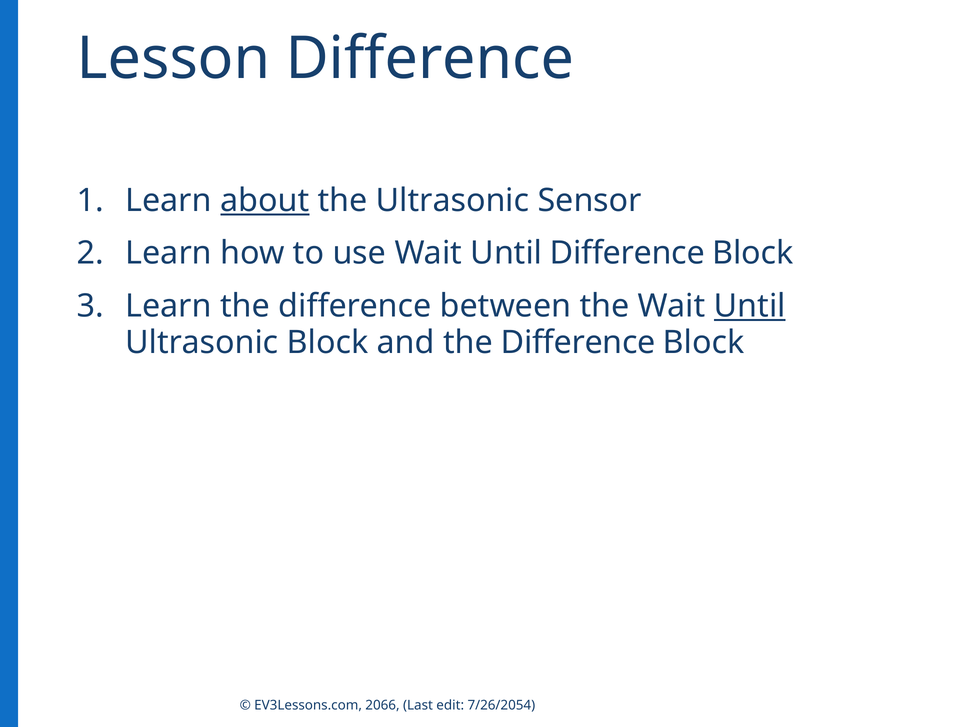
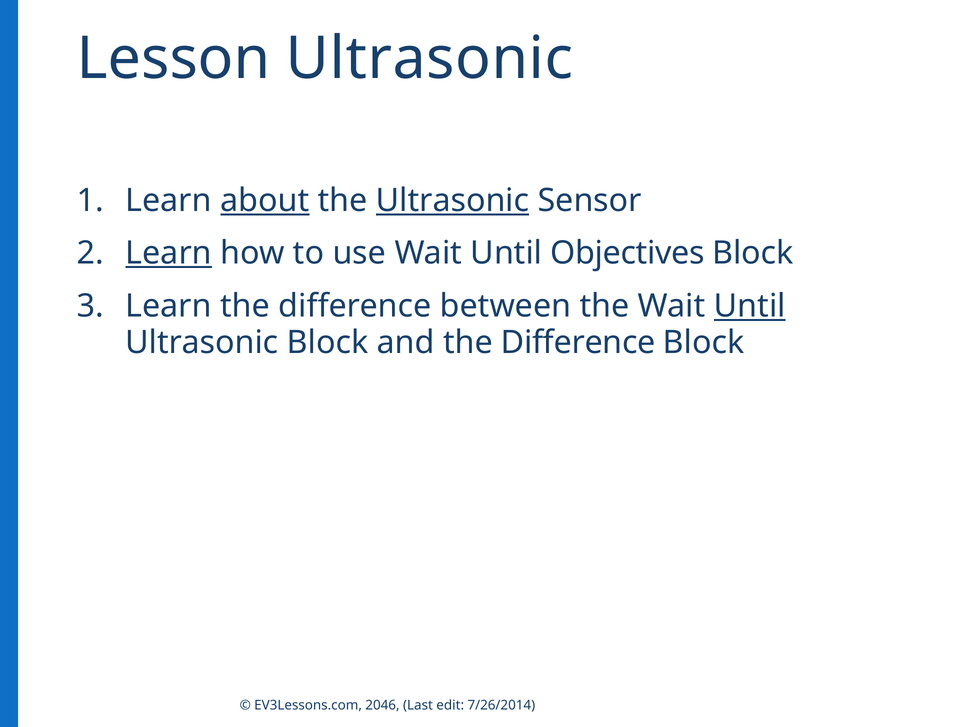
Lesson Difference: Difference -> Ultrasonic
Ultrasonic at (453, 201) underline: none -> present
Learn at (169, 253) underline: none -> present
Until Difference: Difference -> Objectives
2066: 2066 -> 2046
7/26/2054: 7/26/2054 -> 7/26/2014
